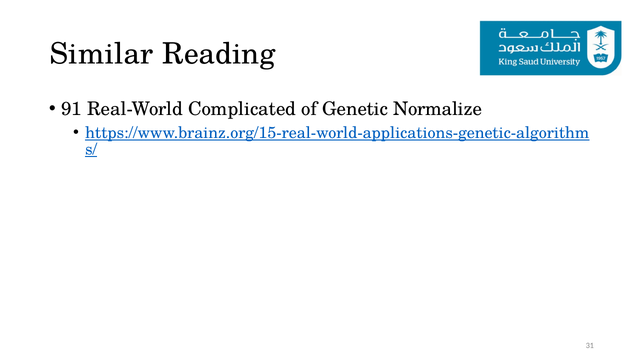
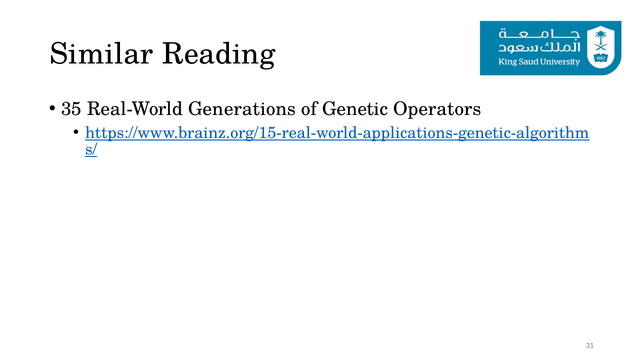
91: 91 -> 35
Complicated: Complicated -> Generations
Normalize: Normalize -> Operators
